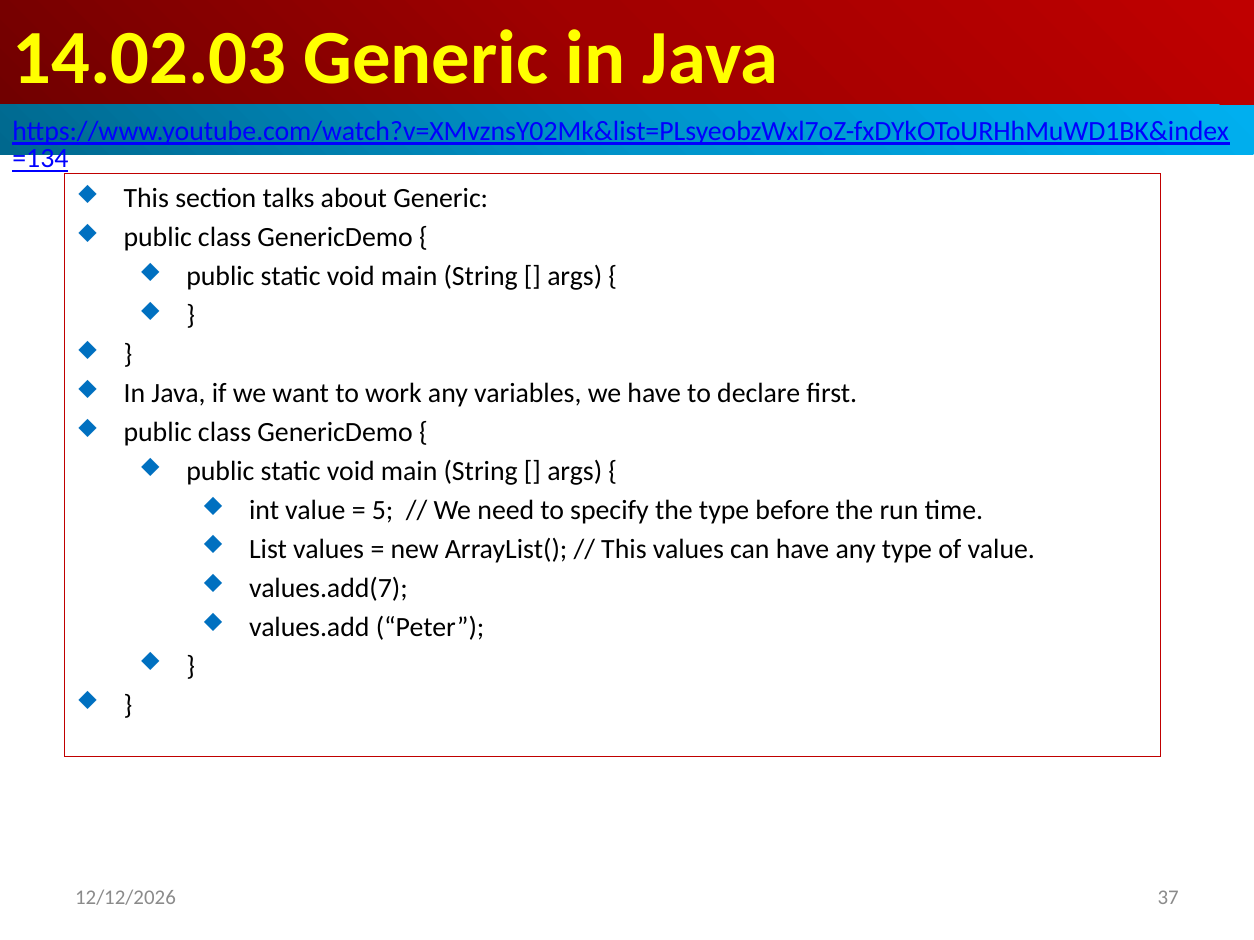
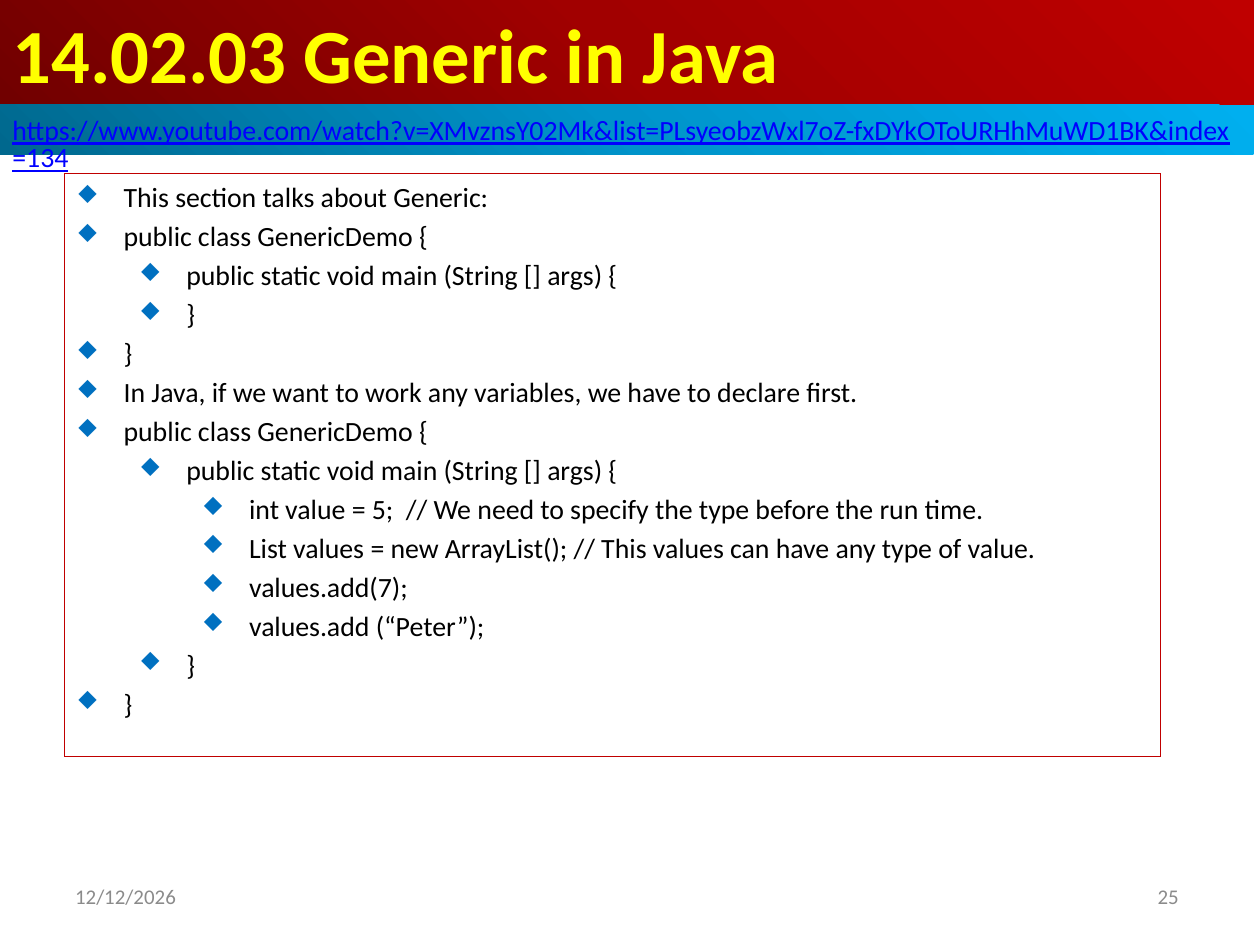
37: 37 -> 25
